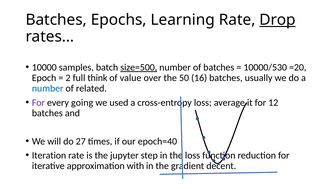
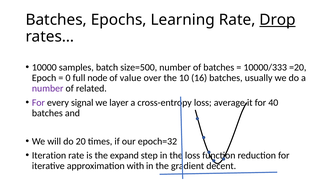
size=500 underline: present -> none
10000/530: 10000/530 -> 10000/333
2: 2 -> 0
think: think -> node
50: 50 -> 10
number at (48, 89) colour: blue -> purple
going: going -> signal
used: used -> layer
12: 12 -> 40
27: 27 -> 20
epoch=40: epoch=40 -> epoch=32
jupyter: jupyter -> expand
